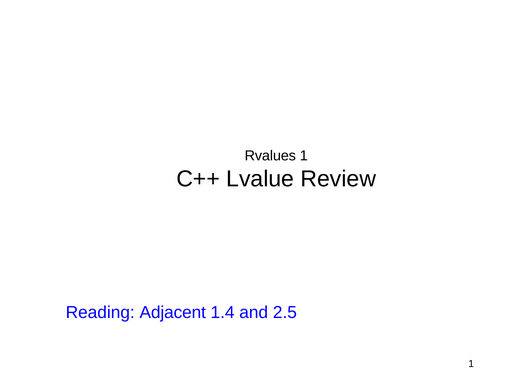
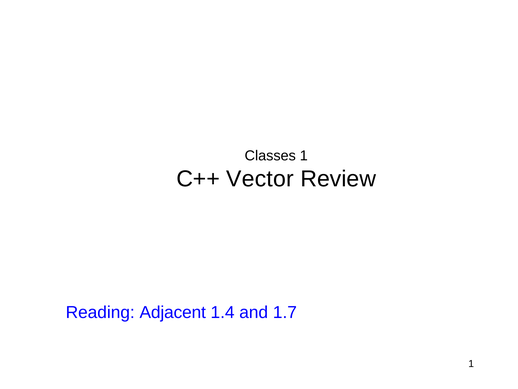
Rvalues: Rvalues -> Classes
Lvalue: Lvalue -> Vector
2.5: 2.5 -> 1.7
